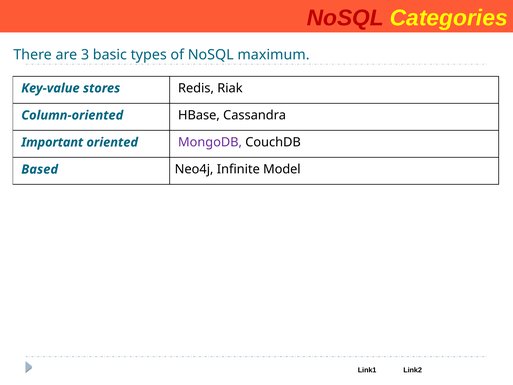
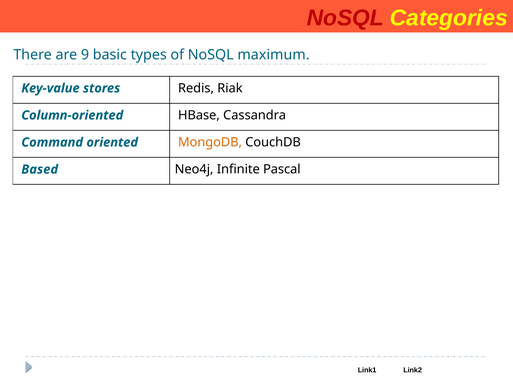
3: 3 -> 9
Important: Important -> Command
MongoDB colour: purple -> orange
Model: Model -> Pascal
